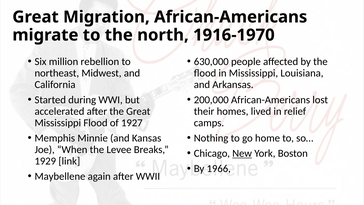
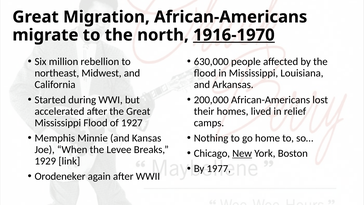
1916-1970 underline: none -> present
1966: 1966 -> 1977
Maybellene: Maybellene -> Orodeneker
